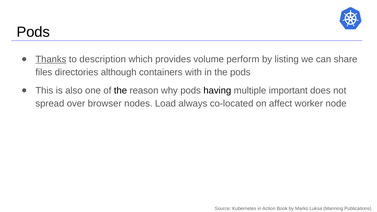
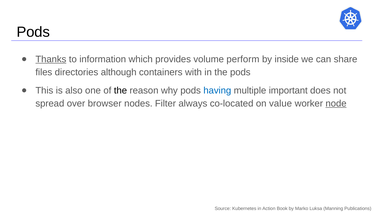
description: description -> information
listing: listing -> inside
having colour: black -> blue
Load: Load -> Filter
affect: affect -> value
node underline: none -> present
